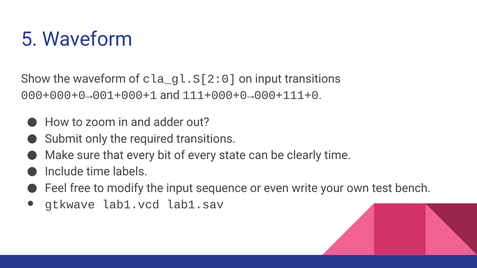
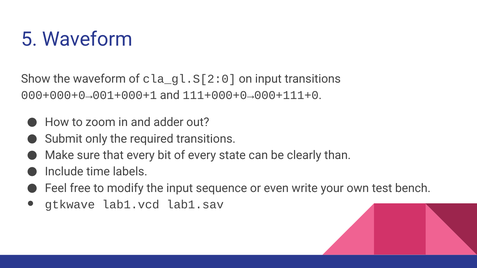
clearly time: time -> than
